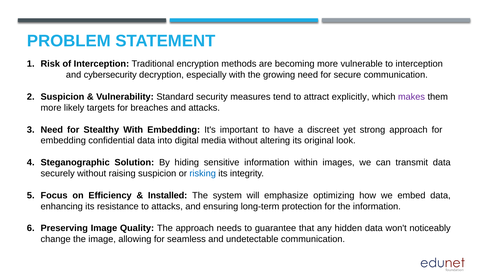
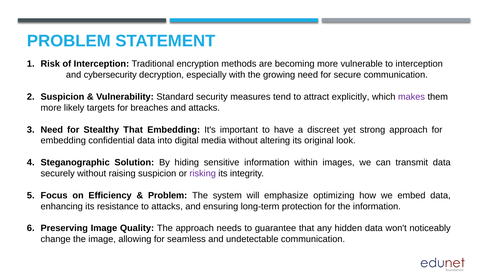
Stealthy With: With -> That
risking colour: blue -> purple
Installed at (168, 196): Installed -> Problem
